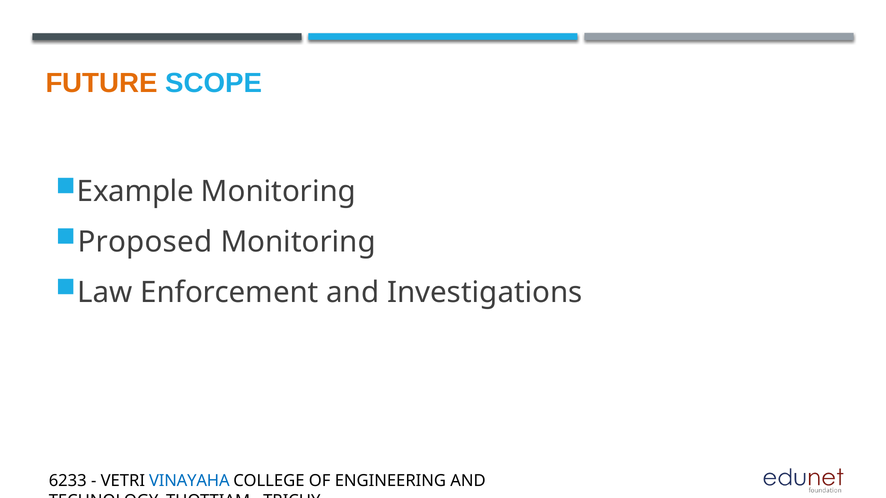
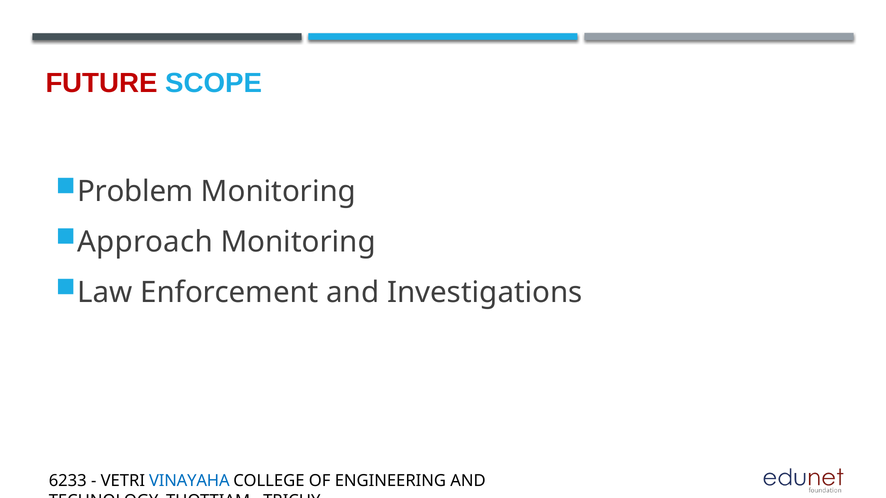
FUTURE colour: orange -> red
Example: Example -> Problem
Proposed: Proposed -> Approach
